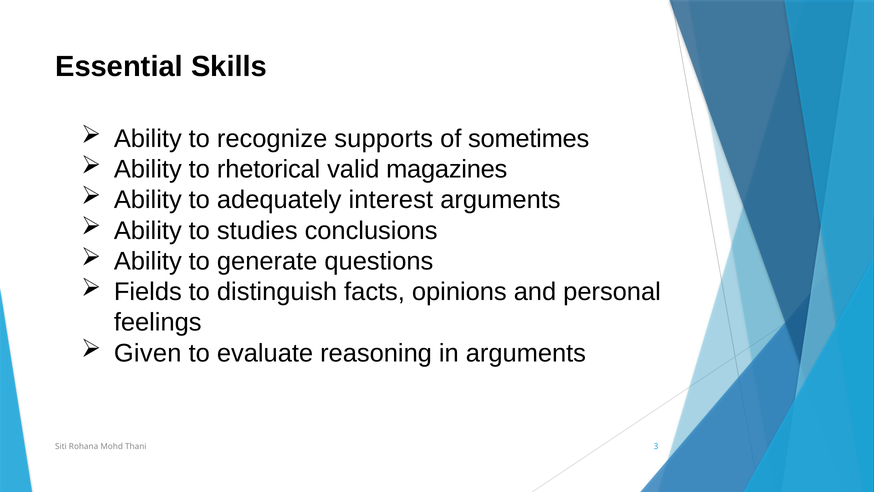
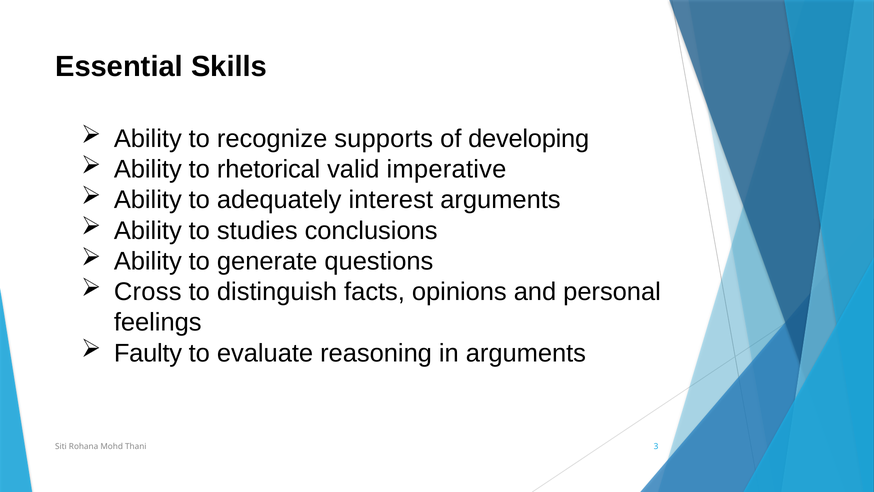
sometimes: sometimes -> developing
magazines: magazines -> imperative
Fields: Fields -> Cross
Given: Given -> Faulty
